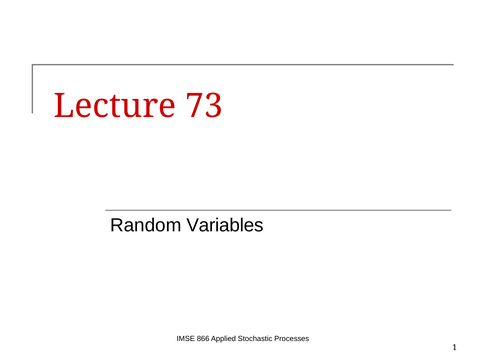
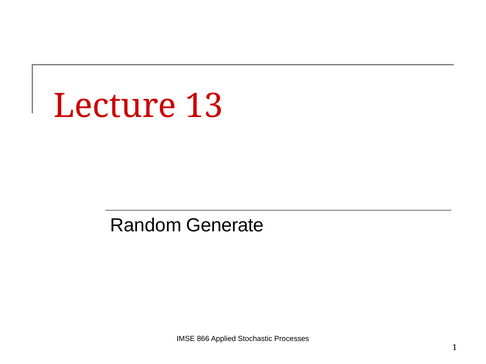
73: 73 -> 13
Variables: Variables -> Generate
